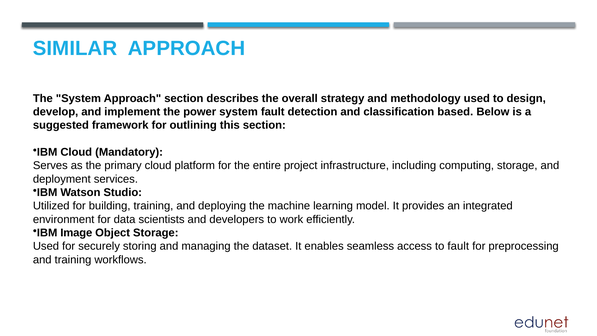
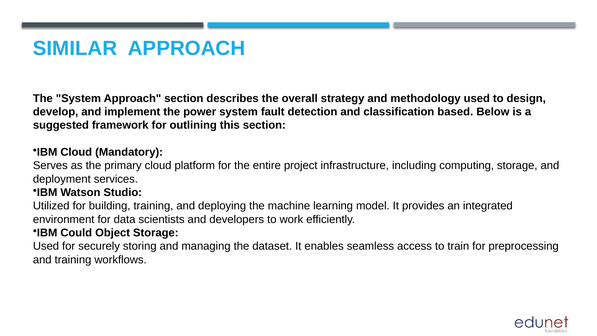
Image: Image -> Could
to fault: fault -> train
